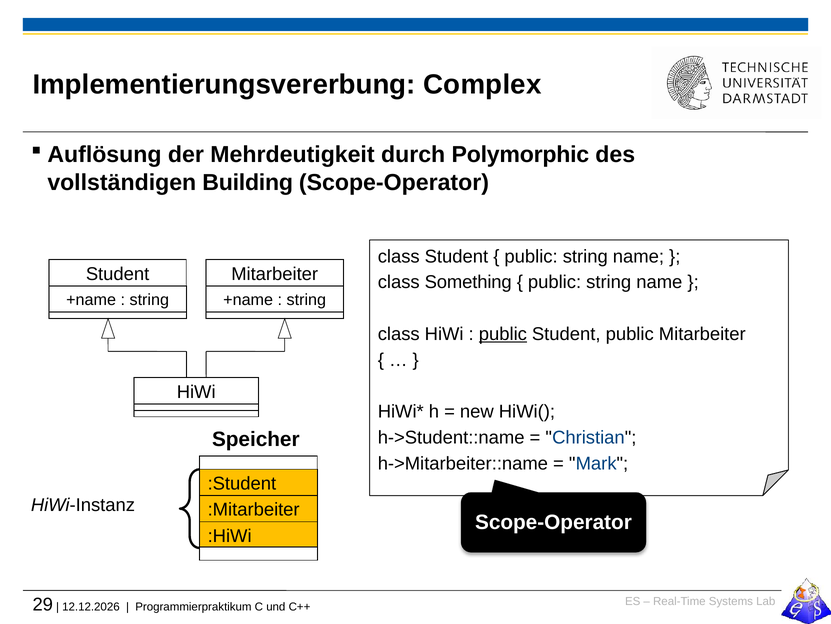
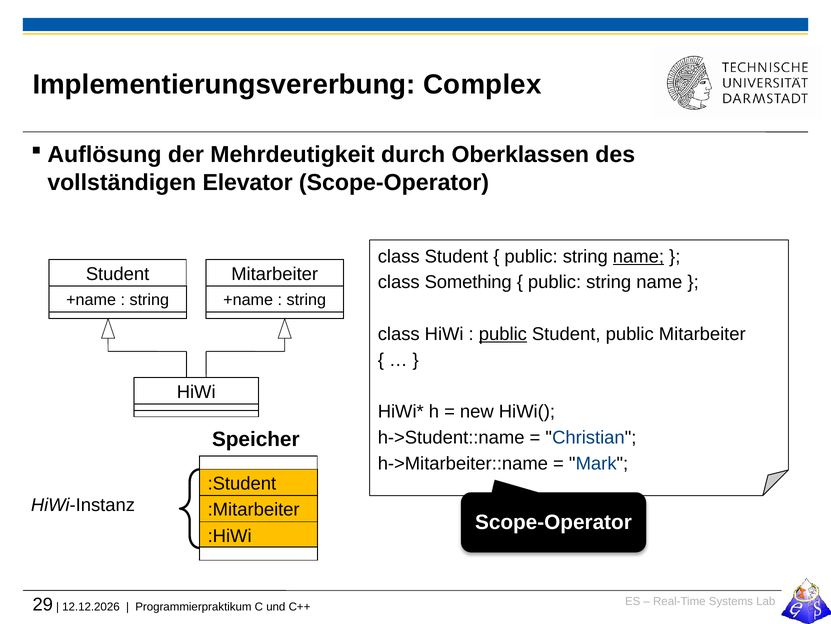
Polymorphic: Polymorphic -> Oberklassen
Building: Building -> Elevator
name at (638, 256) underline: none -> present
